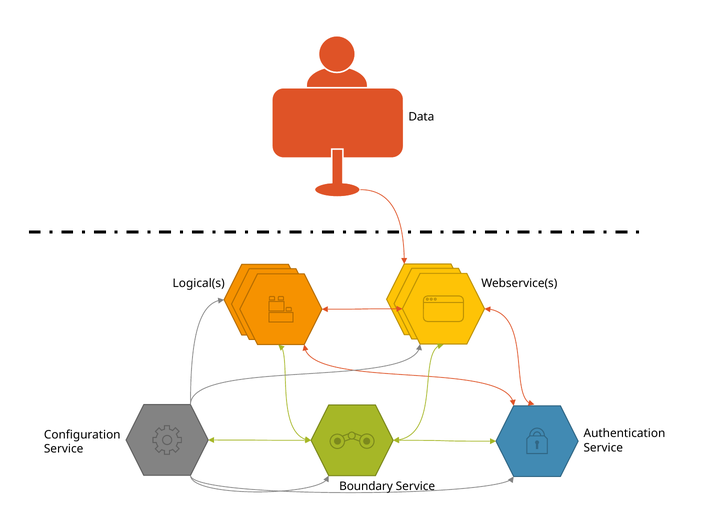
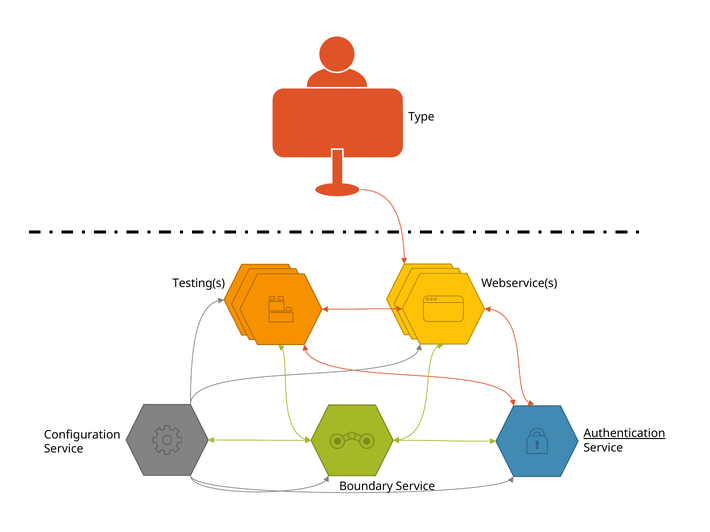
Data: Data -> Type
Logical(s: Logical(s -> Testing(s
Authentication underline: none -> present
